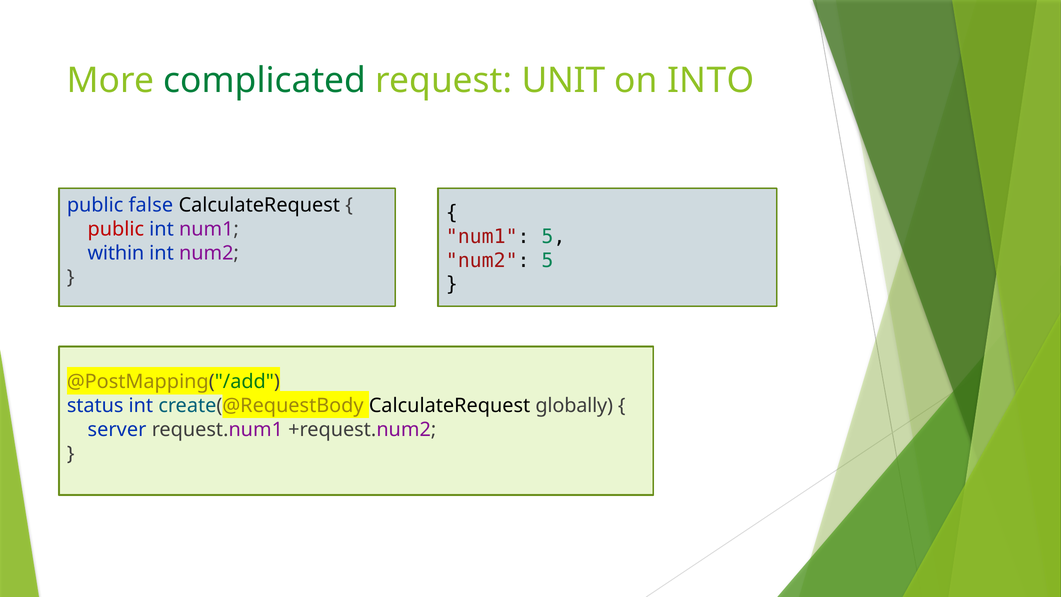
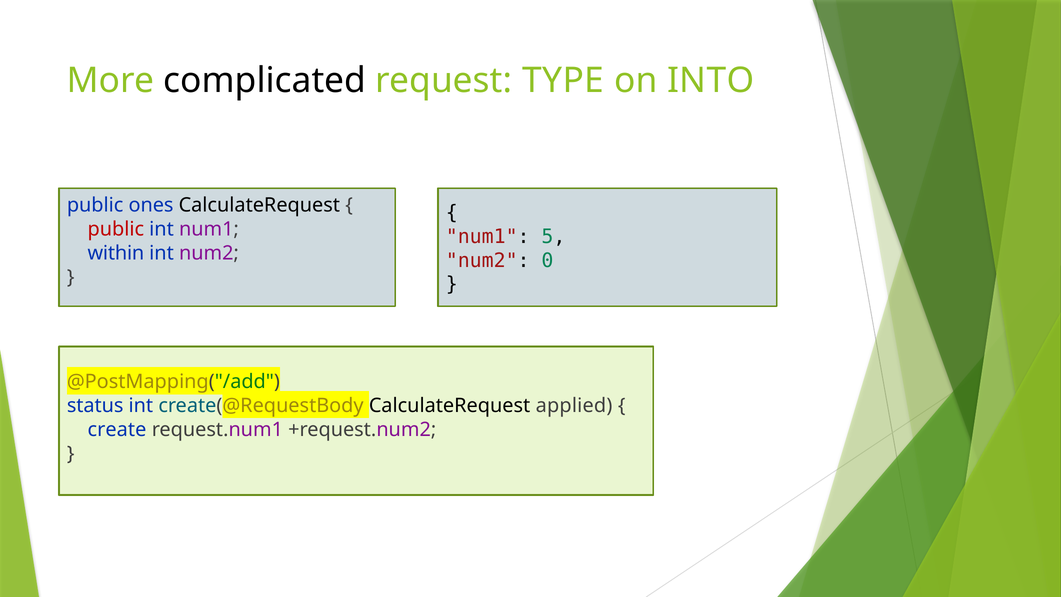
complicated colour: green -> black
UNIT: UNIT -> TYPE
false: false -> ones
num2 5: 5 -> 0
globally: globally -> applied
server: server -> create
